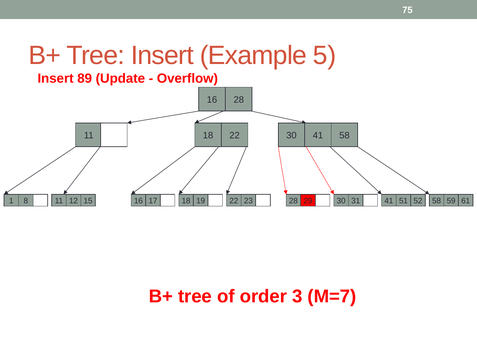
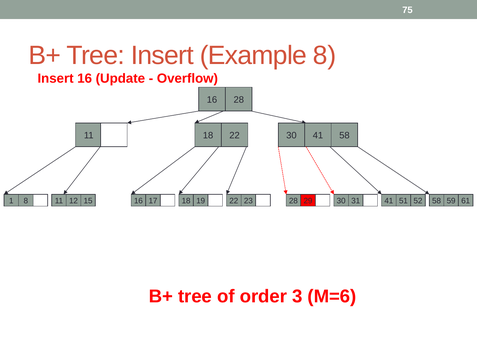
Example 5: 5 -> 8
Insert 89: 89 -> 16
M=7: M=7 -> M=6
